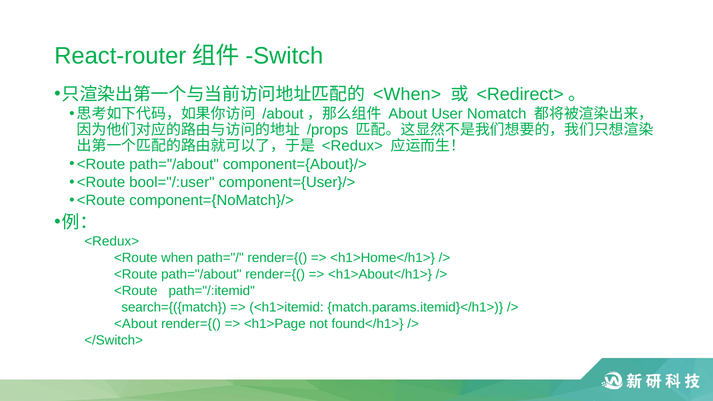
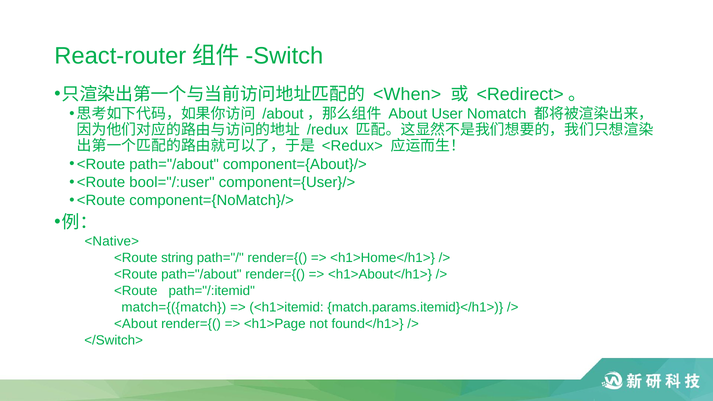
/props: /props -> /redux
<Redux> at (112, 241): <Redux> -> <Native>
when: when -> string
search={({match: search={({match -> match={({match
